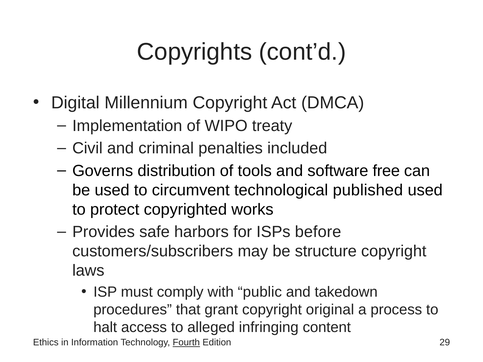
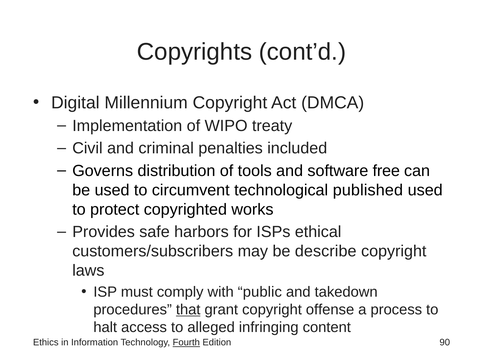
before: before -> ethical
structure: structure -> describe
that underline: none -> present
original: original -> offense
29: 29 -> 90
